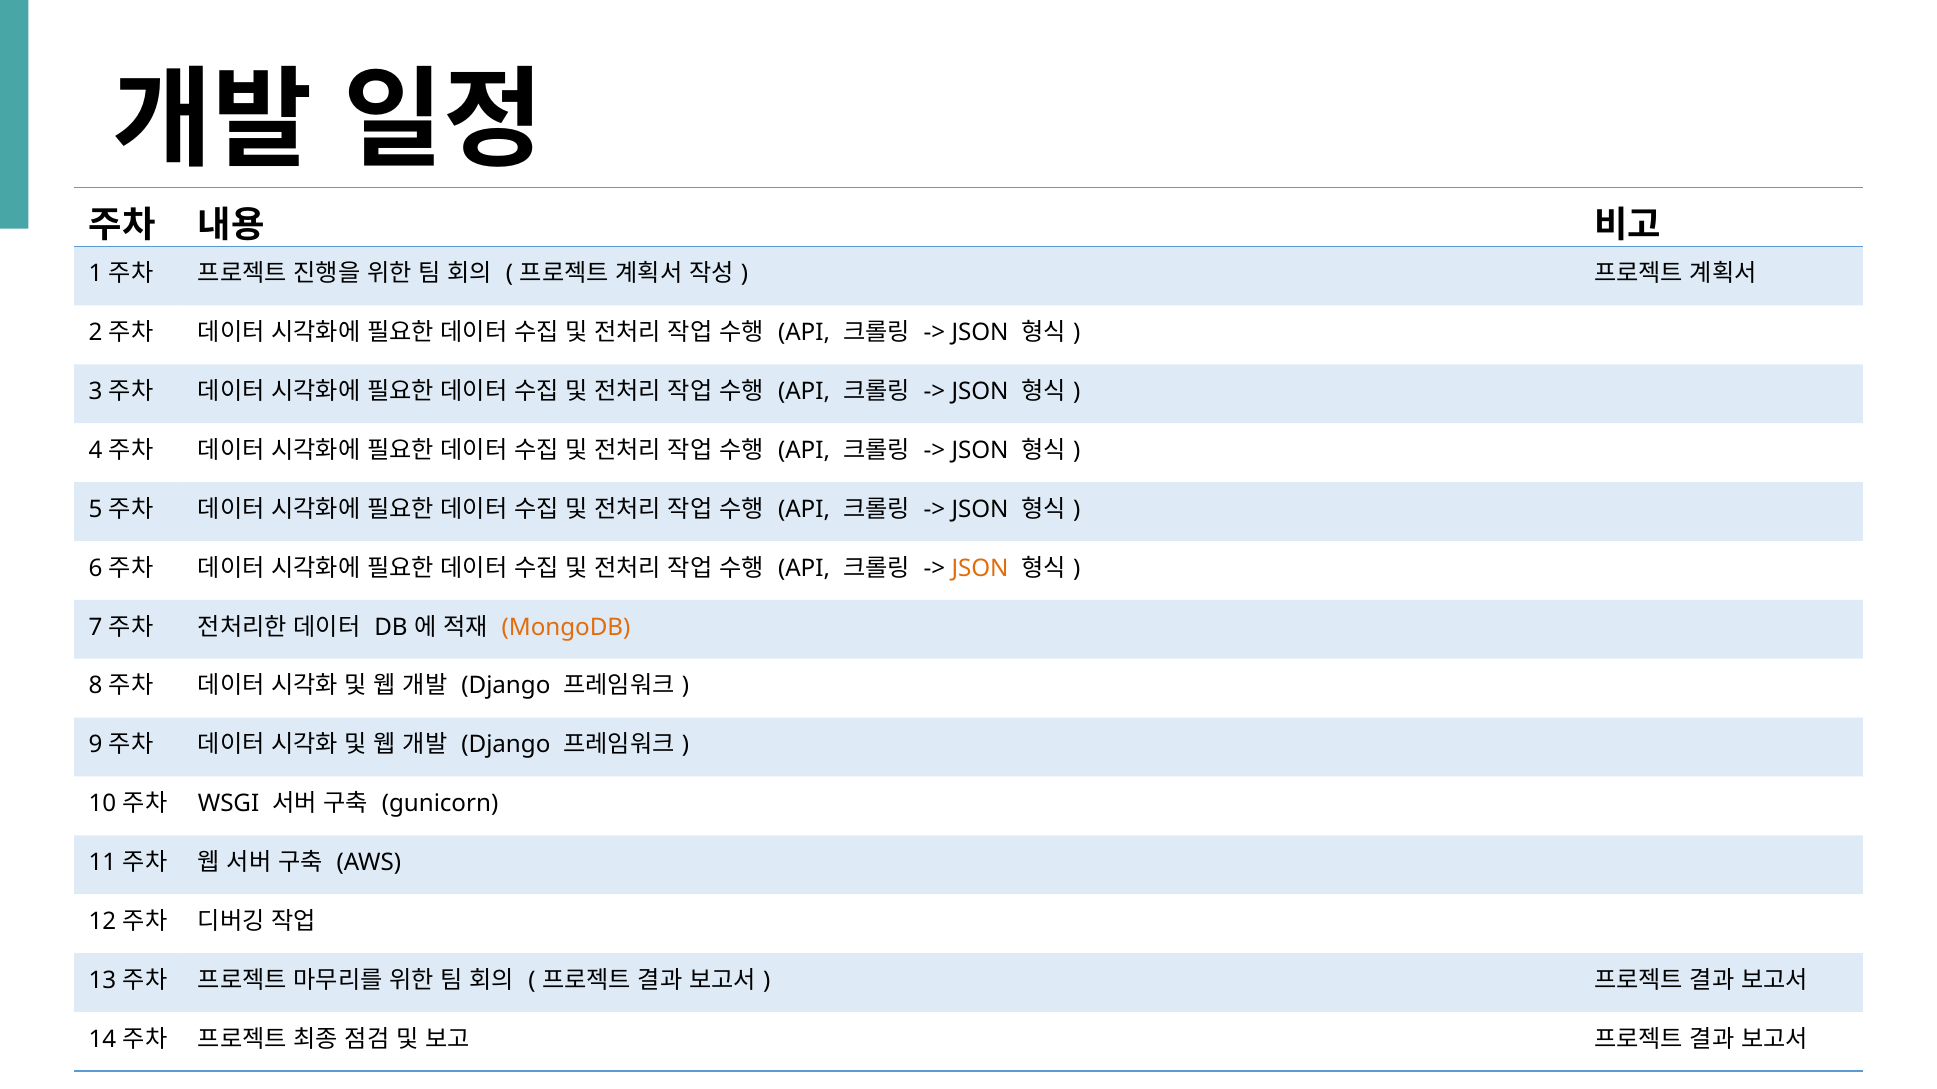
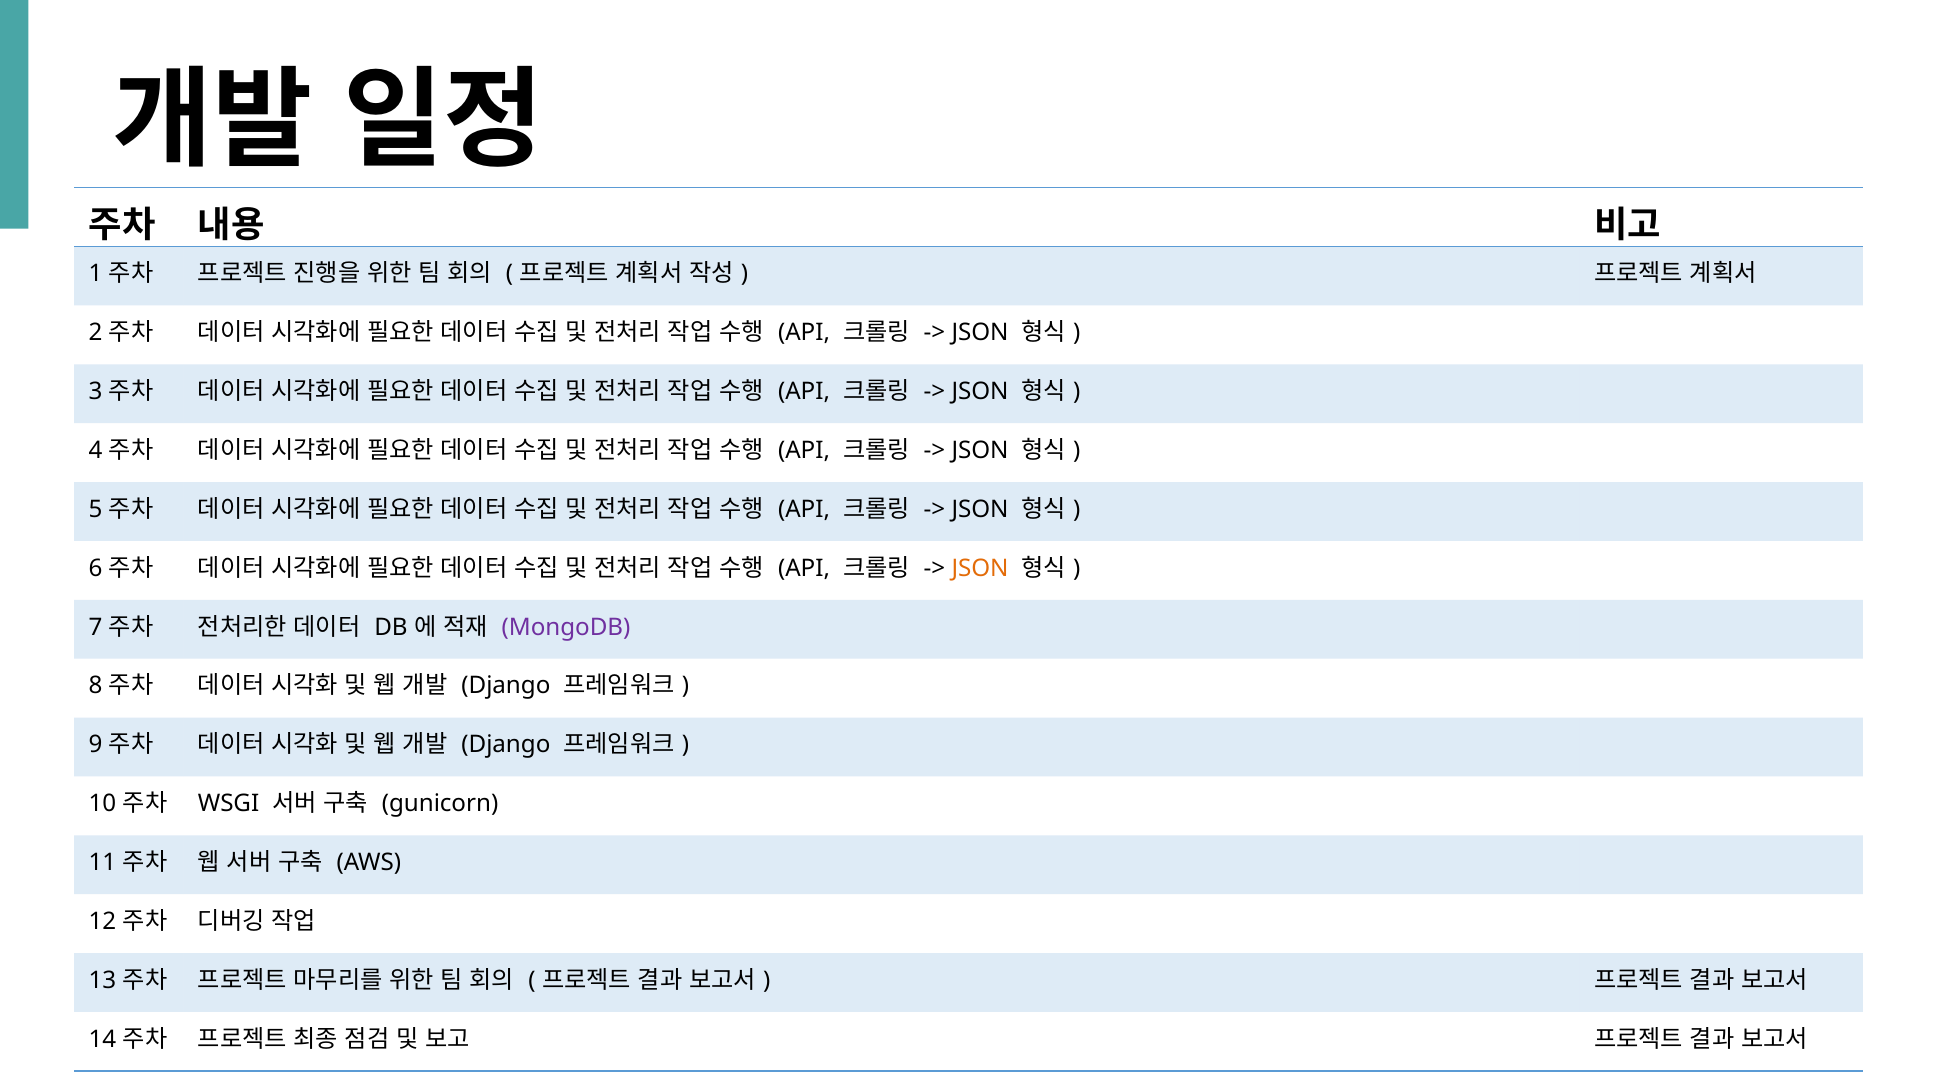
MongoDB colour: orange -> purple
